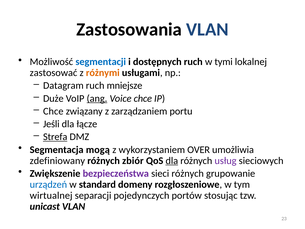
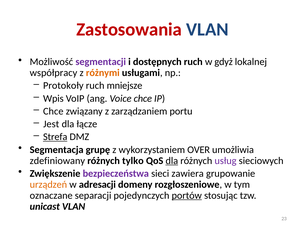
Zastosowania colour: black -> red
segmentacji colour: blue -> purple
tymi: tymi -> gdyż
zastosować: zastosować -> współpracy
Datagram: Datagram -> Protokoły
Duże: Duże -> Wpis
ang underline: present -> none
Jeśli: Jeśli -> Jest
mogą: mogą -> grupę
zbiór: zbiór -> tylko
sieci różnych: różnych -> zawiera
urządzeń colour: blue -> orange
standard: standard -> adresacji
wirtualnej: wirtualnej -> oznaczane
portów underline: none -> present
